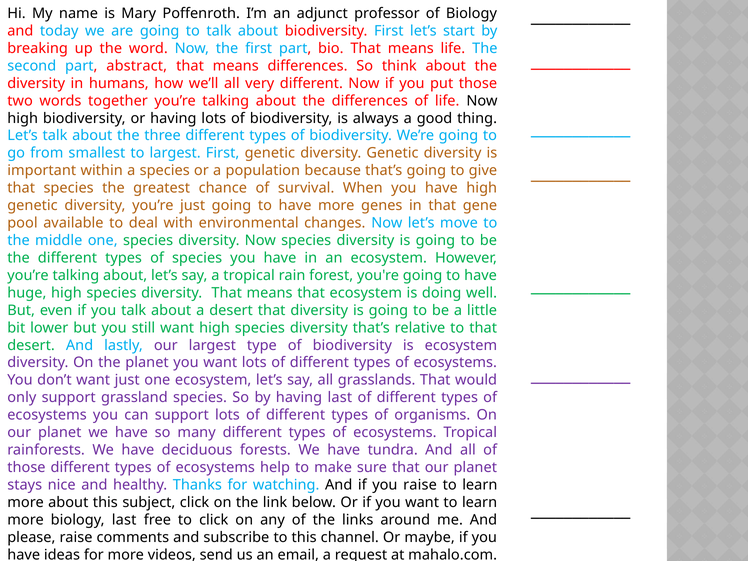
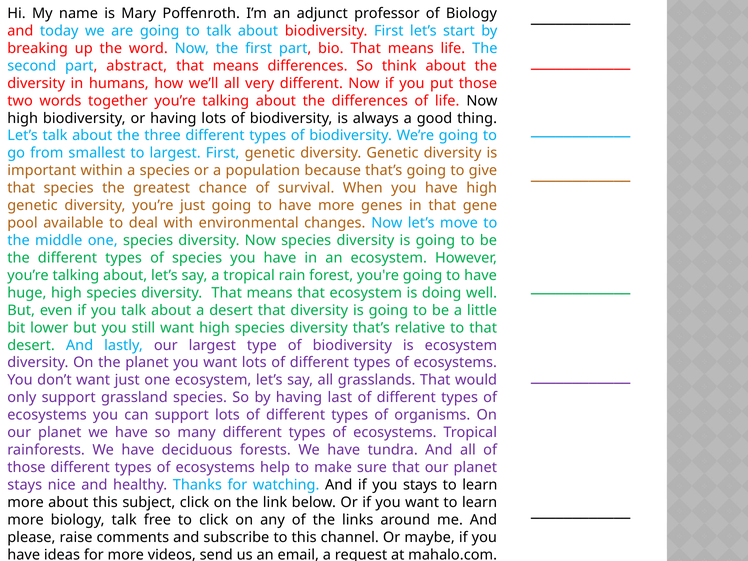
you raise: raise -> stays
biology last: last -> talk
